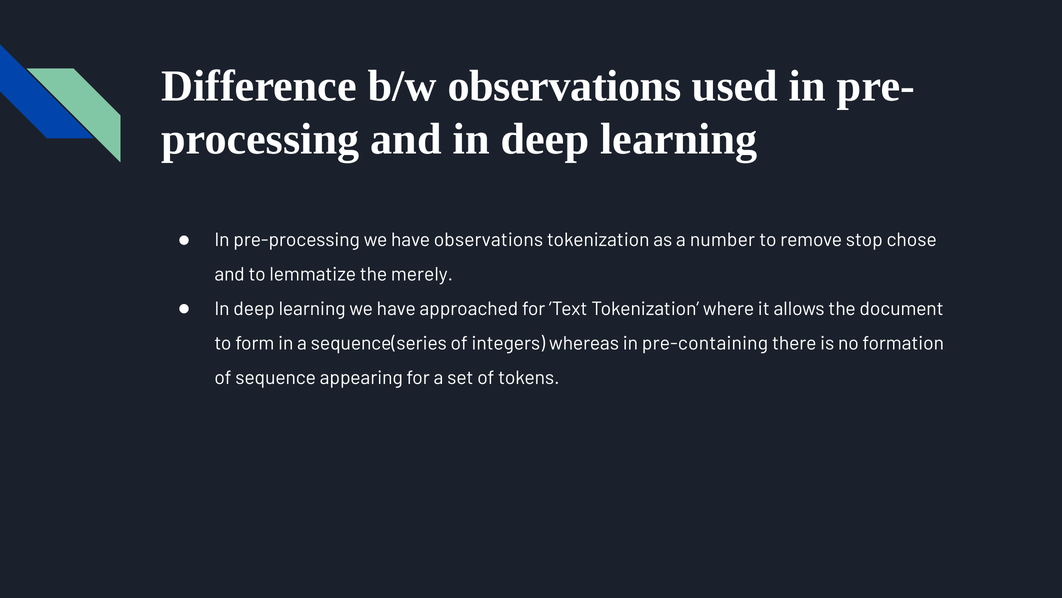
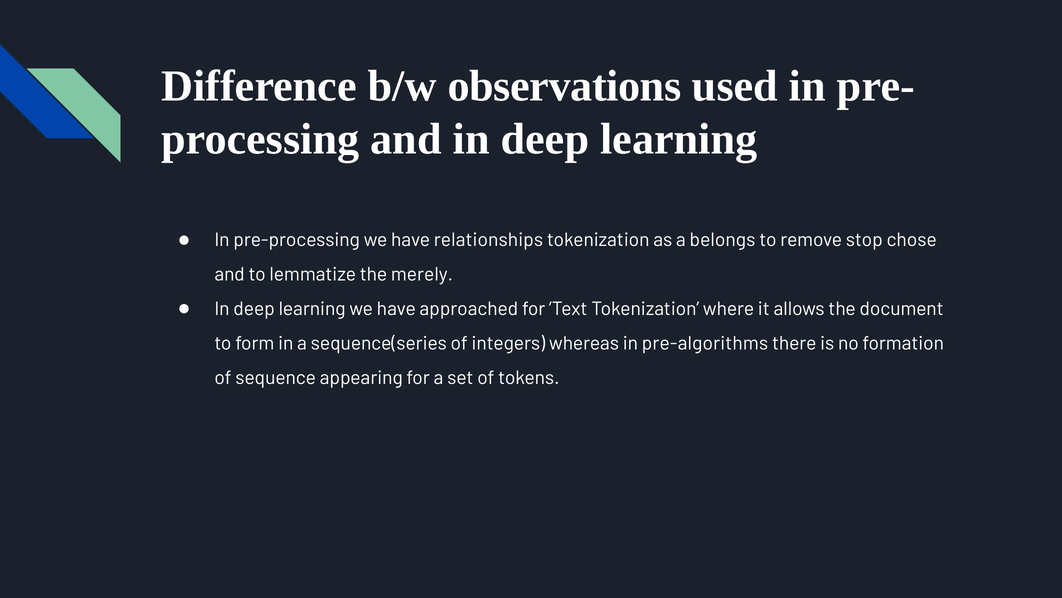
have observations: observations -> relationships
number: number -> belongs
pre-containing: pre-containing -> pre-algorithms
